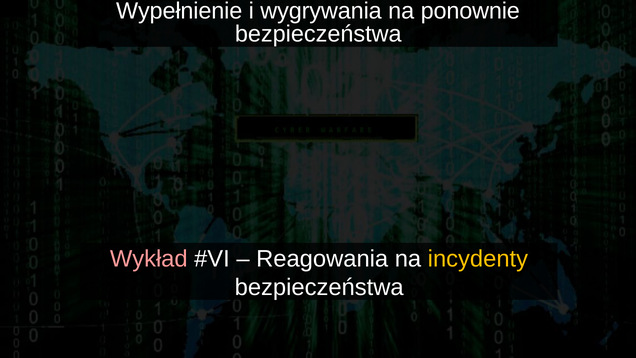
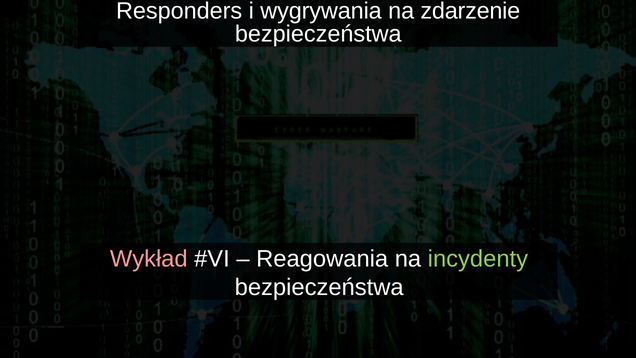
Wypełnienie: Wypełnienie -> Responders
ponownie: ponownie -> zdarzenie
incydenty colour: yellow -> light green
